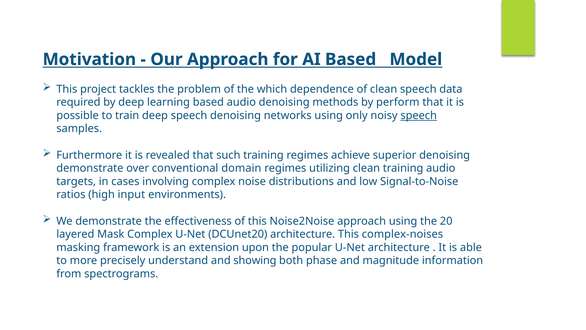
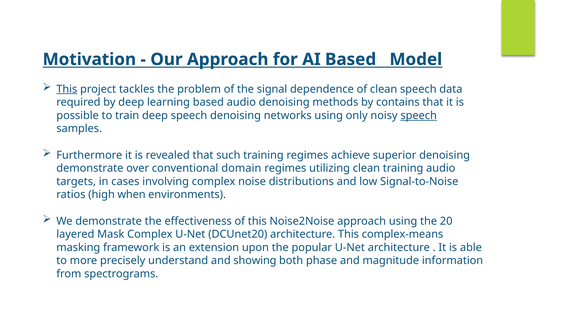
This at (67, 89) underline: none -> present
which: which -> signal
perform: perform -> contains
input: input -> when
complex-noises: complex-noises -> complex-means
